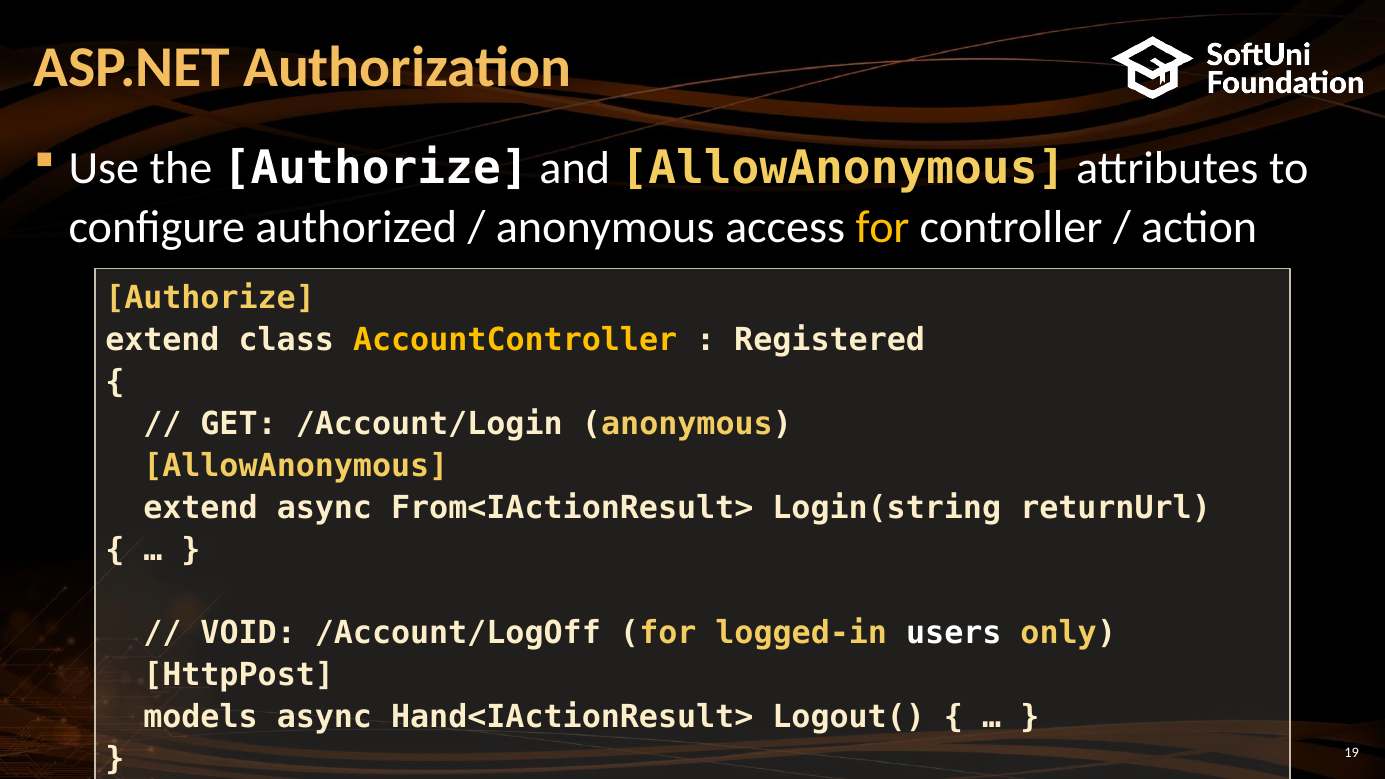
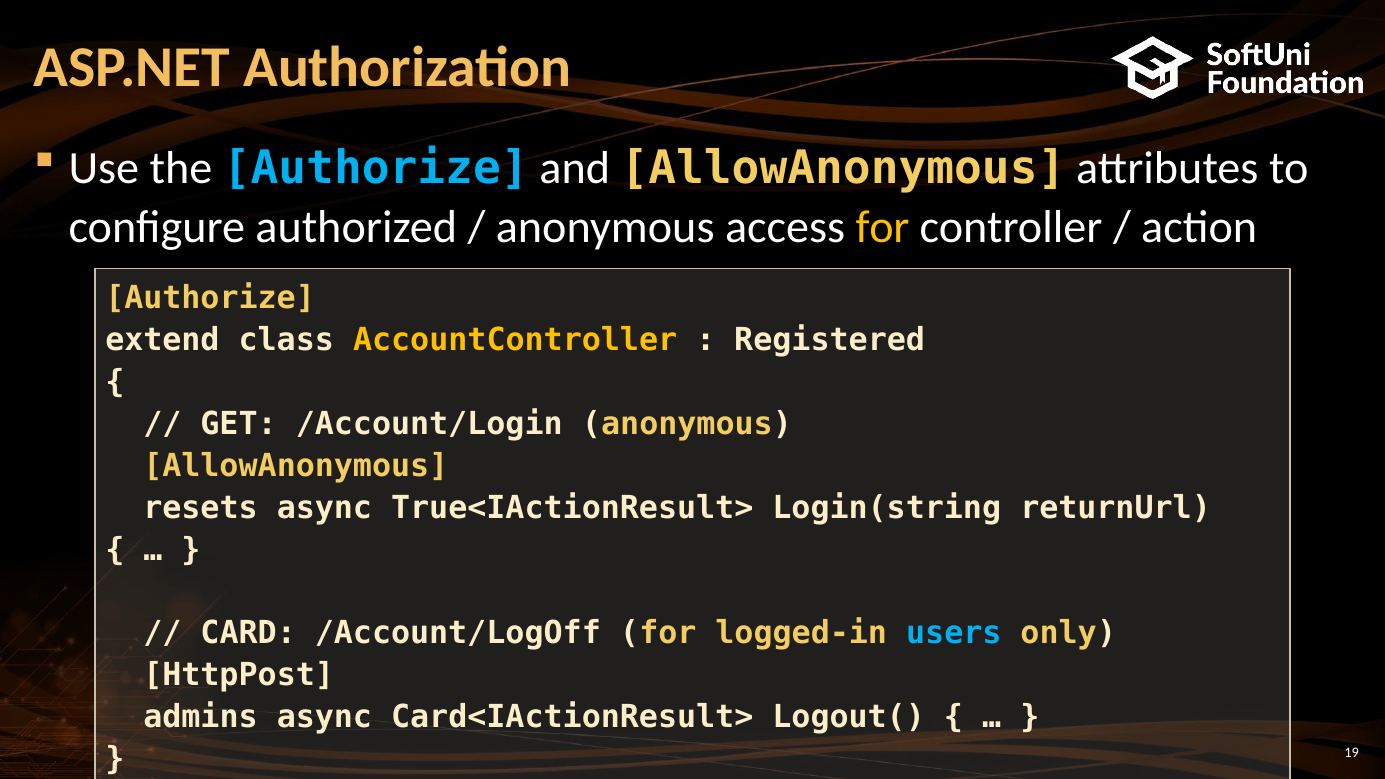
Authorize at (376, 169) colour: white -> light blue
extend at (201, 508): extend -> resets
From<IActionResult>: From<IActionResult> -> True<IActionResult>
VOID: VOID -> CARD
users colour: white -> light blue
models: models -> admins
Hand<IActionResult>: Hand<IActionResult> -> Card<IActionResult>
